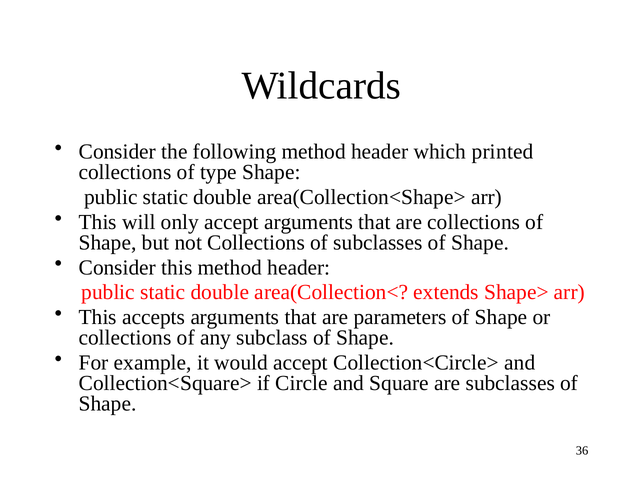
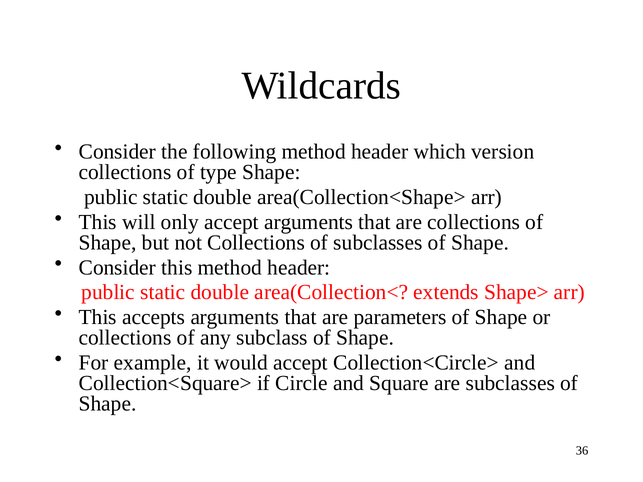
printed: printed -> version
